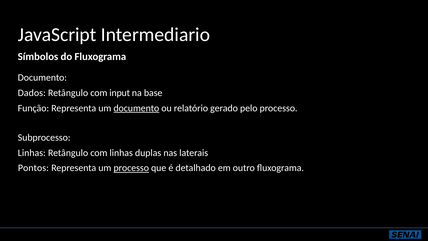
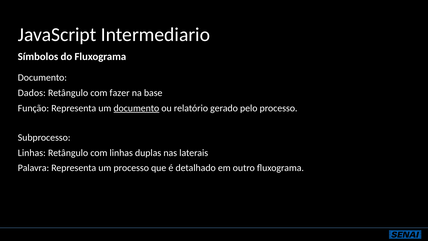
input: input -> fazer
Pontos: Pontos -> Palavra
processo at (131, 168) underline: present -> none
